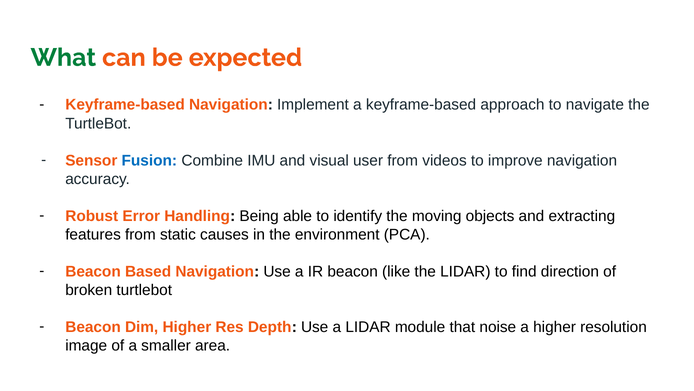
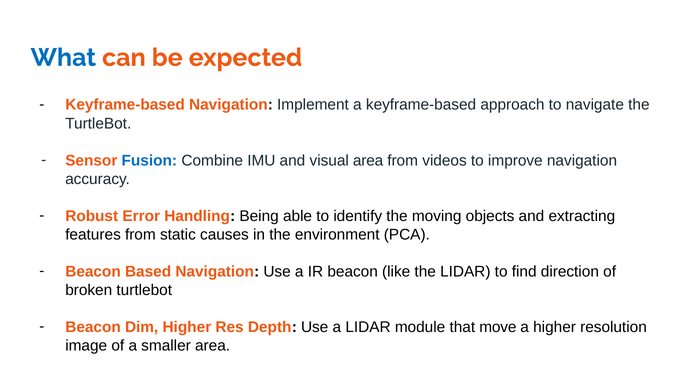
What colour: green -> blue
visual user: user -> area
noise: noise -> move
